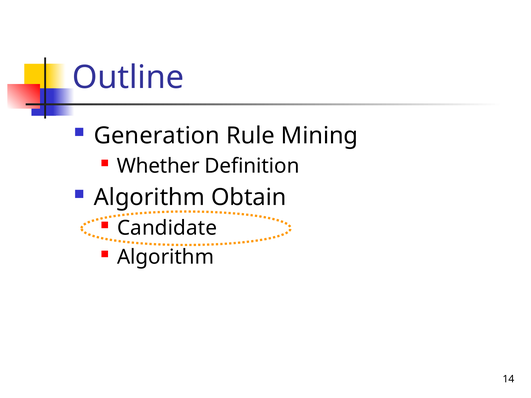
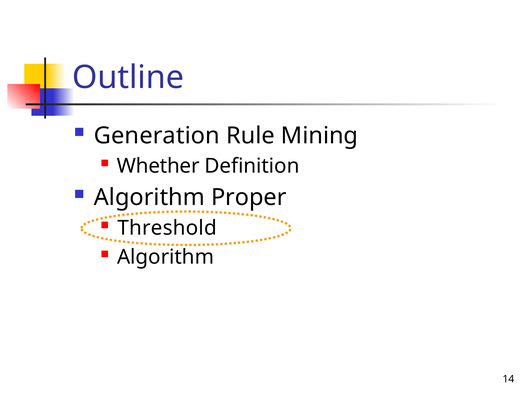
Obtain: Obtain -> Proper
Candidate: Candidate -> Threshold
